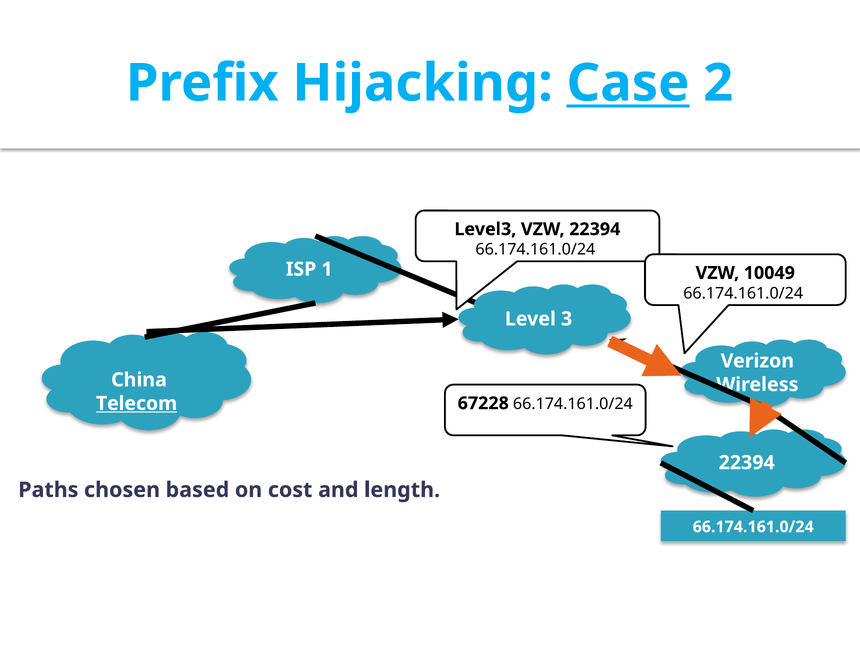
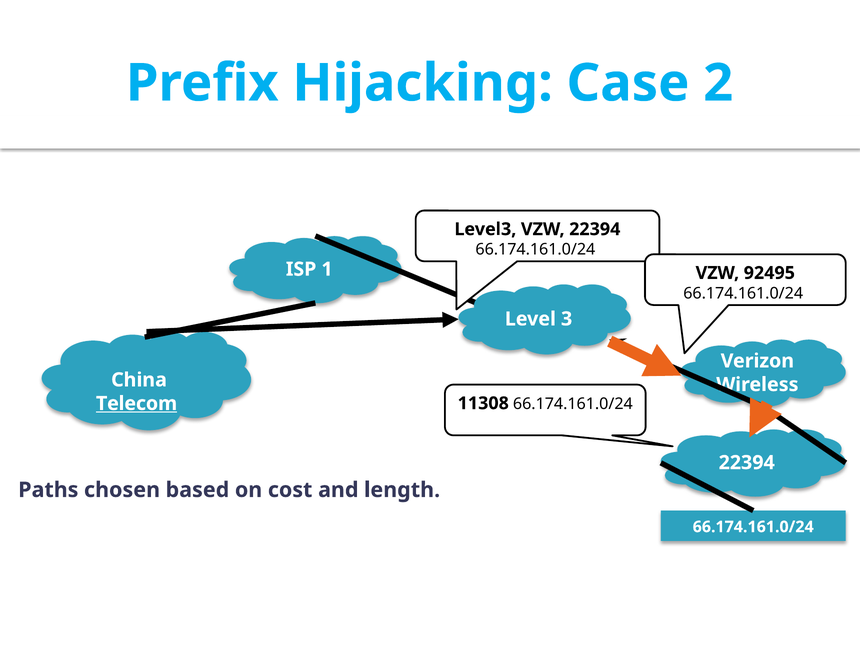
Case underline: present -> none
10049: 10049 -> 92495
67228: 67228 -> 11308
